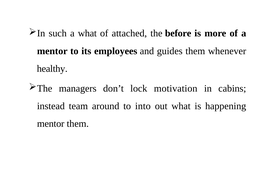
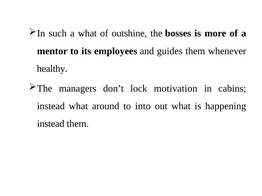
attached: attached -> outshine
before: before -> bosses
instead team: team -> what
mentor at (51, 124): mentor -> instead
